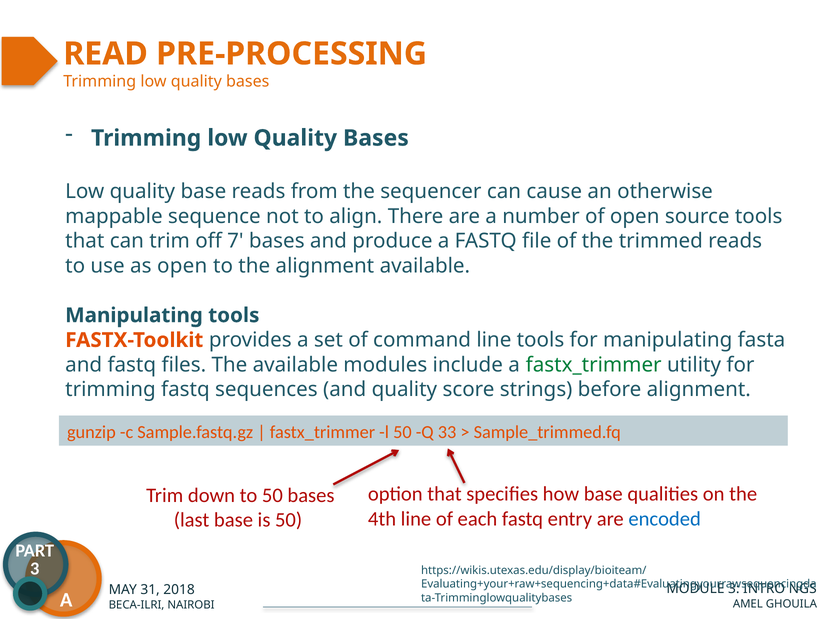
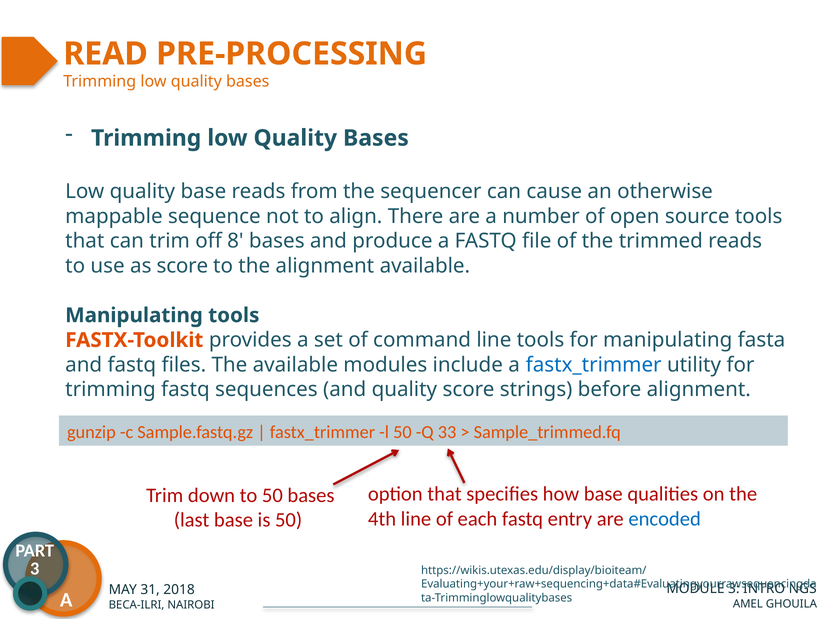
7: 7 -> 8
as open: open -> score
fastx_trimmer at (594, 365) colour: green -> blue
